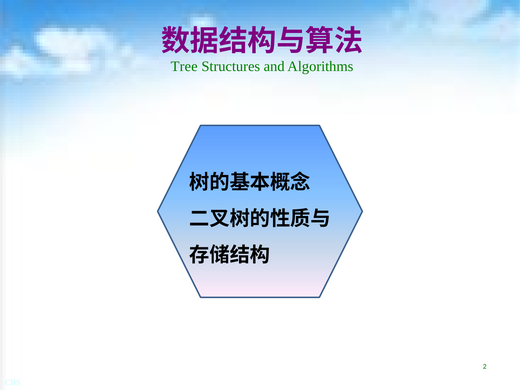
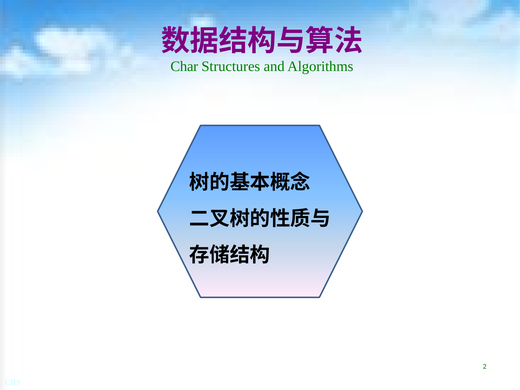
Tree: Tree -> Char
